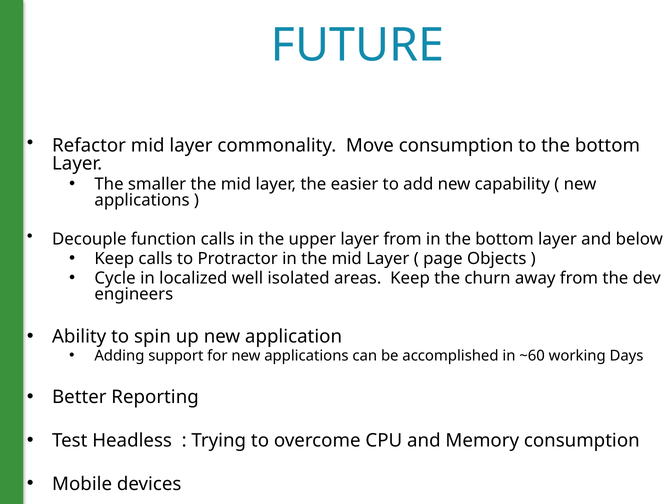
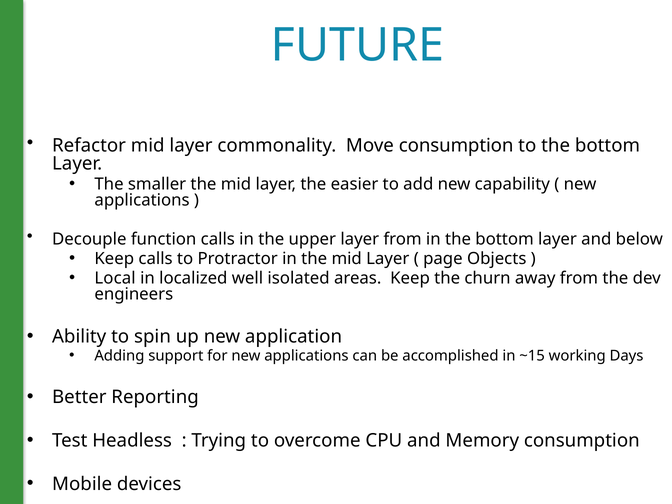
Cycle: Cycle -> Local
~60: ~60 -> ~15
